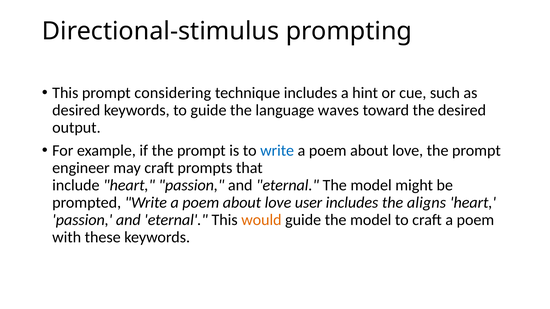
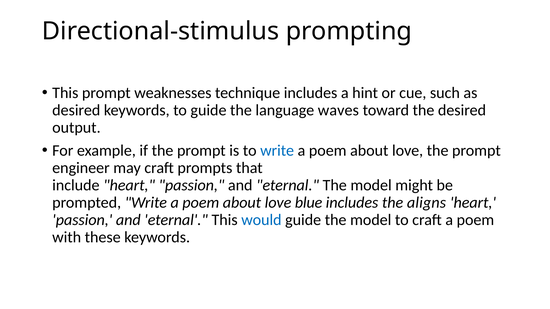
considering: considering -> weaknesses
user: user -> blue
would colour: orange -> blue
